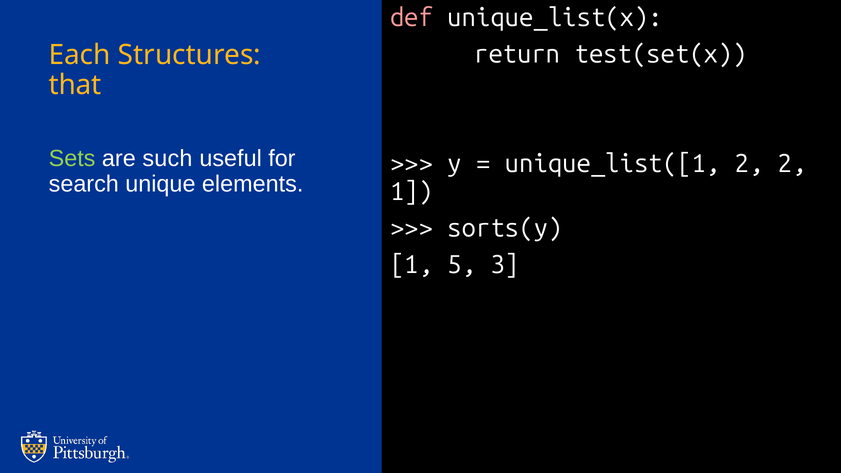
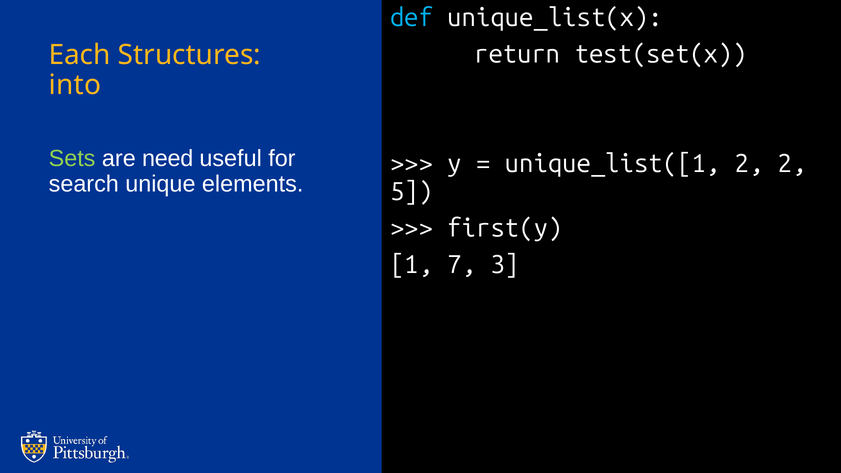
def colour: pink -> light blue
that: that -> into
such: such -> need
1 at (412, 192): 1 -> 5
sorts(y: sorts(y -> first(y
5: 5 -> 7
